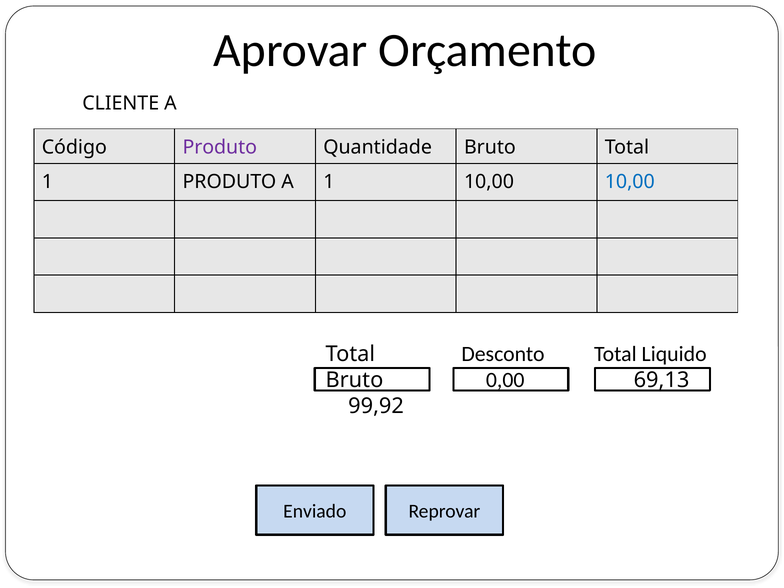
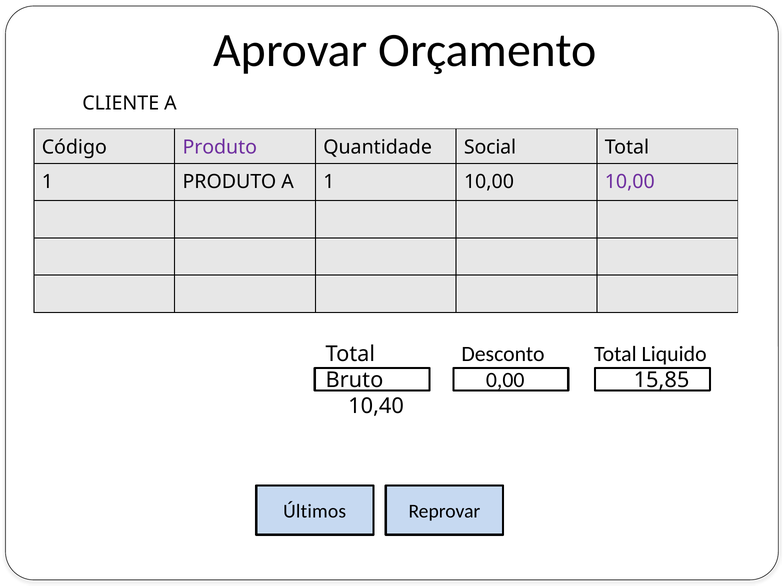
Quantidade Bruto: Bruto -> Social
10,00 at (630, 182) colour: blue -> purple
69,13: 69,13 -> 15,85
99,92: 99,92 -> 10,40
Enviado: Enviado -> Últimos
